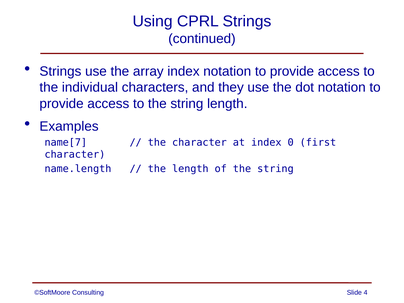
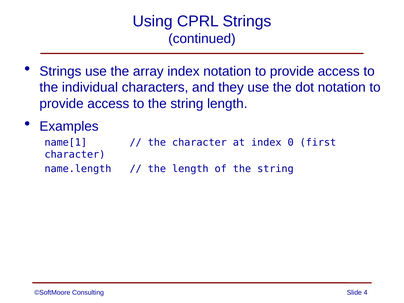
name[7: name[7 -> name[1
